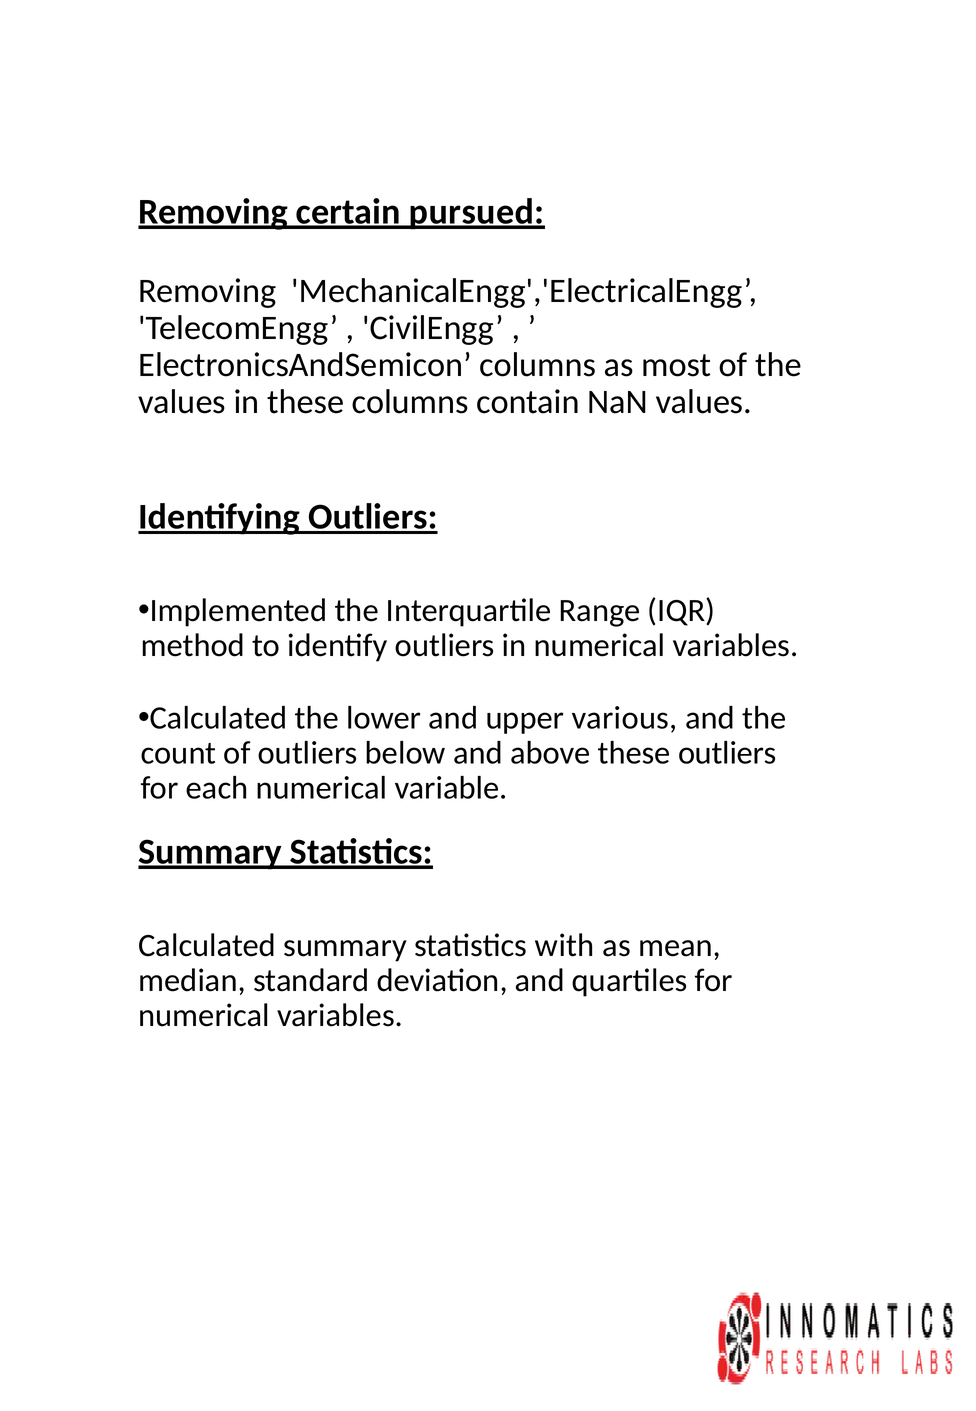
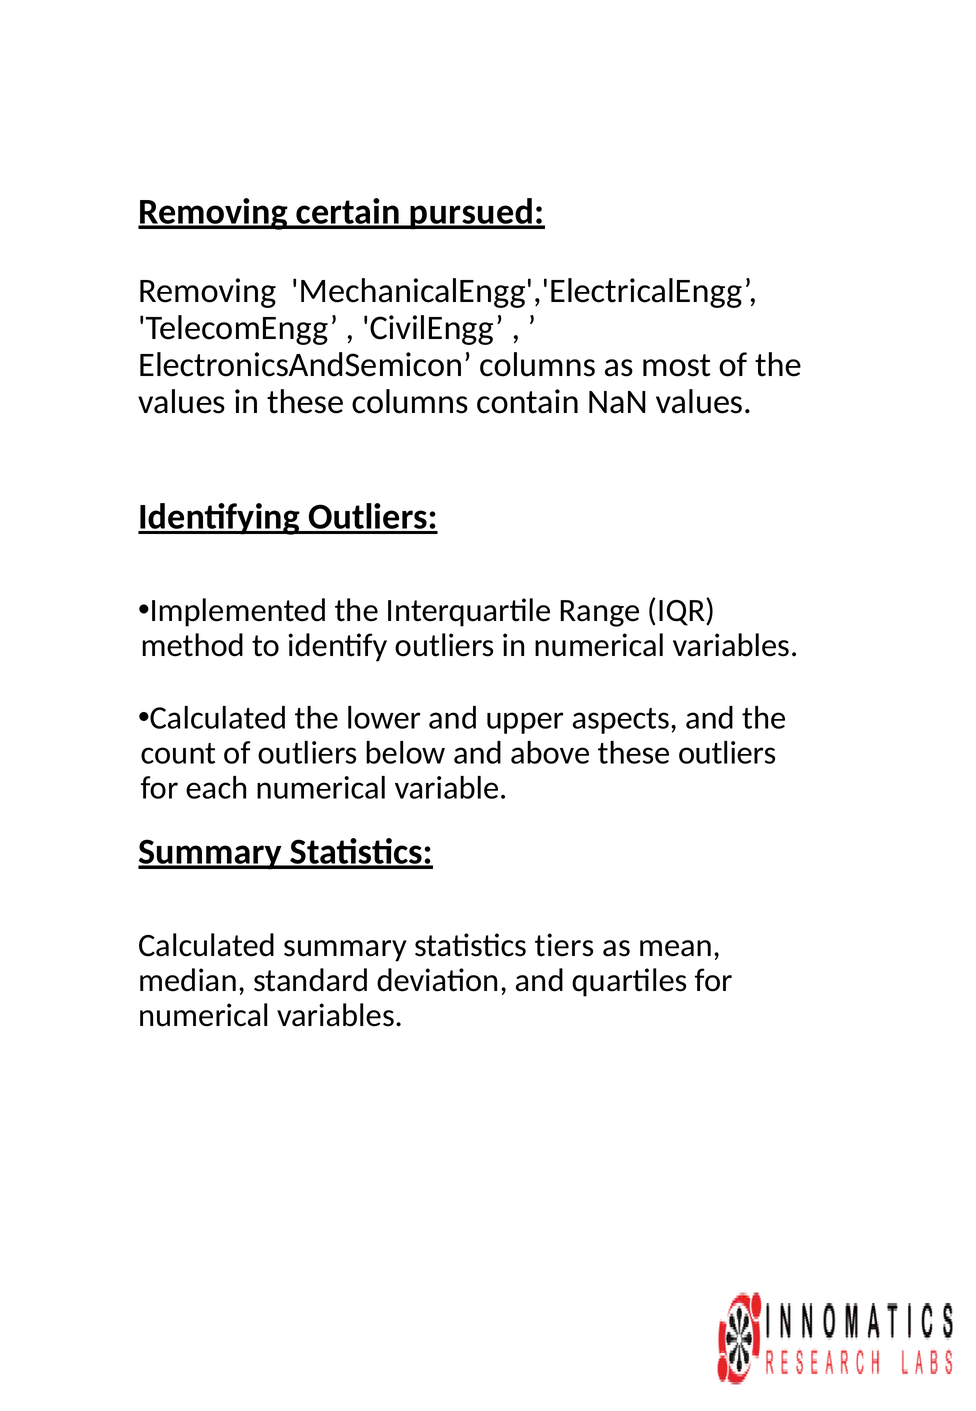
various: various -> aspects
with: with -> tiers
